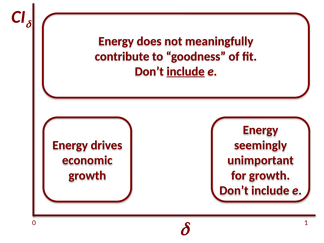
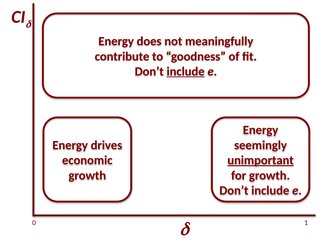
unimportant underline: none -> present
